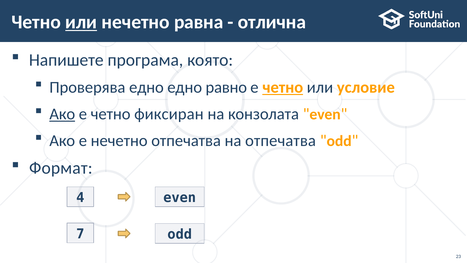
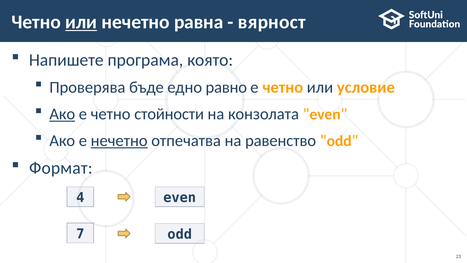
отлична: отлична -> вярност
Проверява едно: едно -> бъде
четно at (283, 87) underline: present -> none
фиксиран: фиксиран -> стойности
нечетно at (119, 140) underline: none -> present
на отпечатва: отпечатва -> равенство
